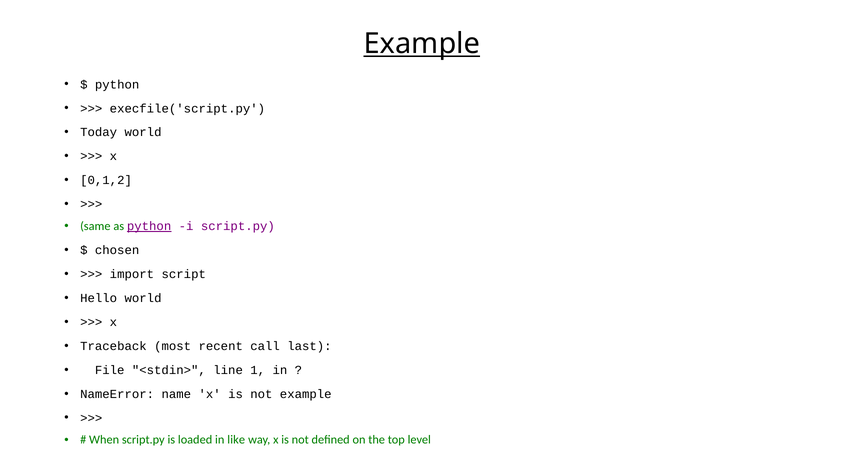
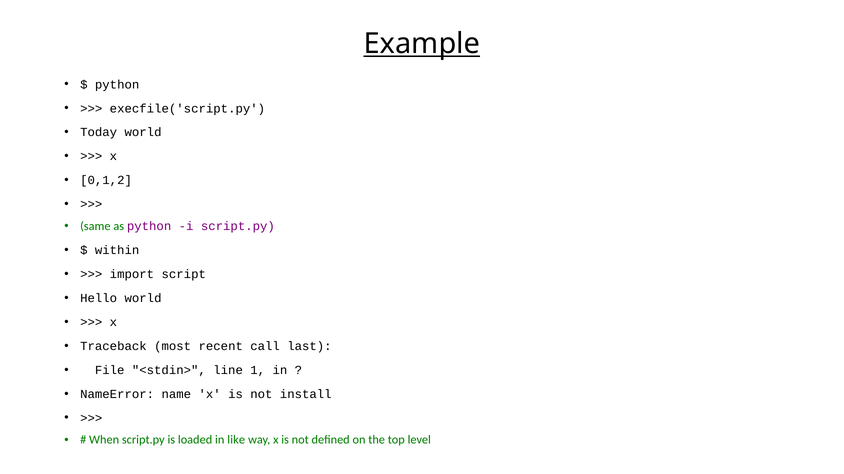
python at (149, 227) underline: present -> none
chosen: chosen -> within
not example: example -> install
